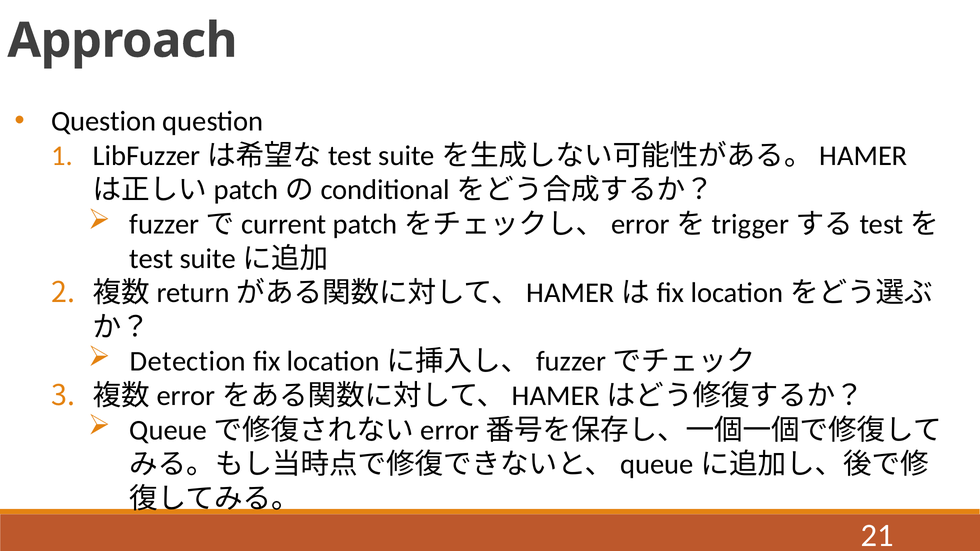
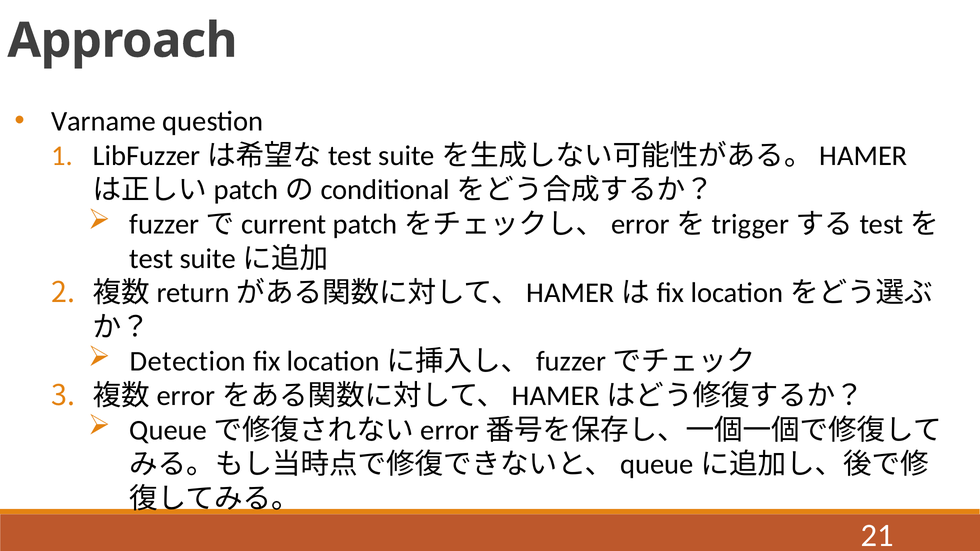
Question at (104, 121): Question -> Varname
